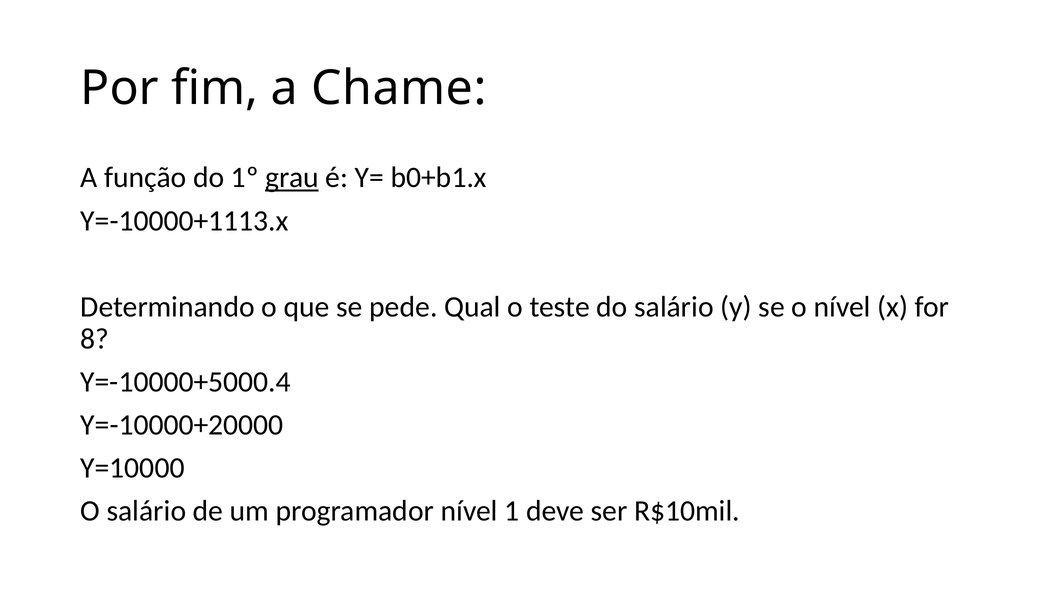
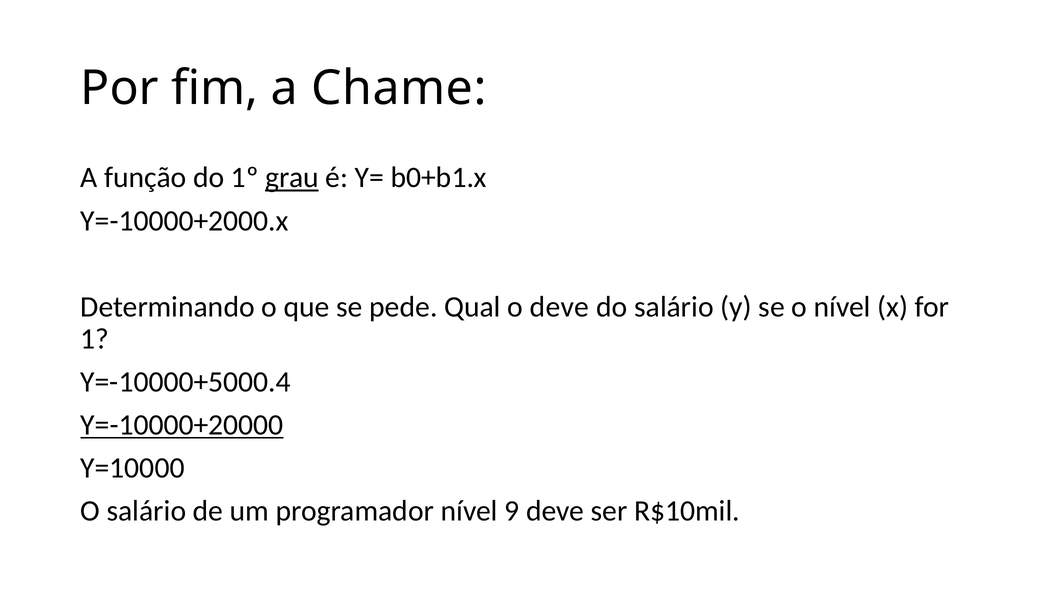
Y=-10000+1113.x: Y=-10000+1113.x -> Y=-10000+2000.x
o teste: teste -> deve
8: 8 -> 1
Y=-10000+20000 underline: none -> present
1: 1 -> 9
